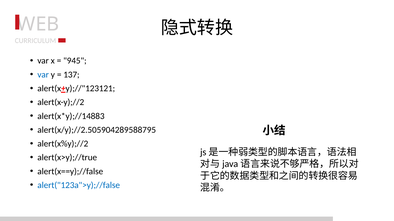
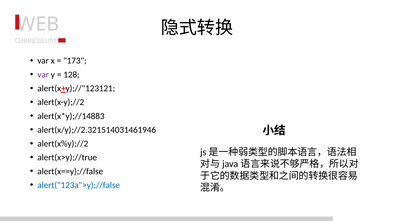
945: 945 -> 173
var at (43, 75) colour: blue -> purple
137: 137 -> 128
alert(x/y);//2.505904289588795: alert(x/y);//2.505904289588795 -> alert(x/y);//2.321514031461946
